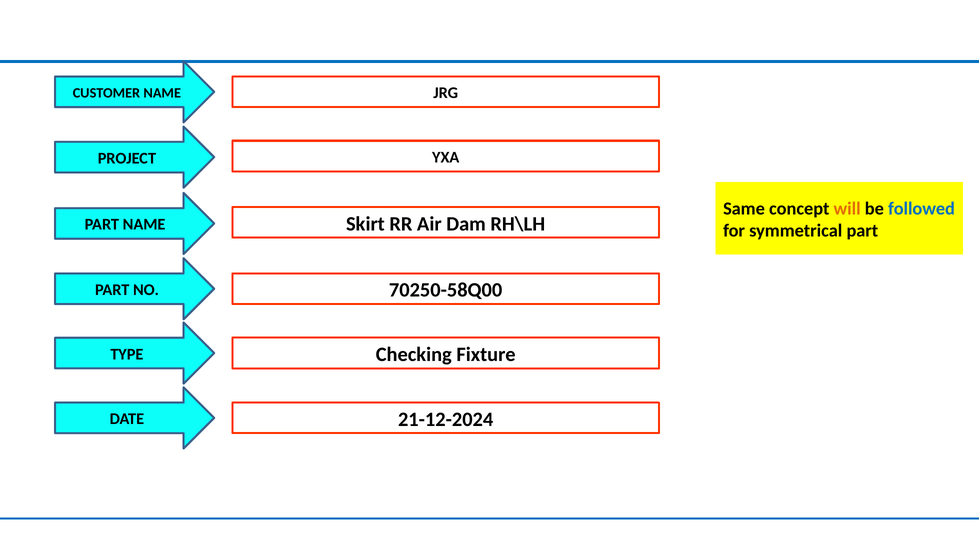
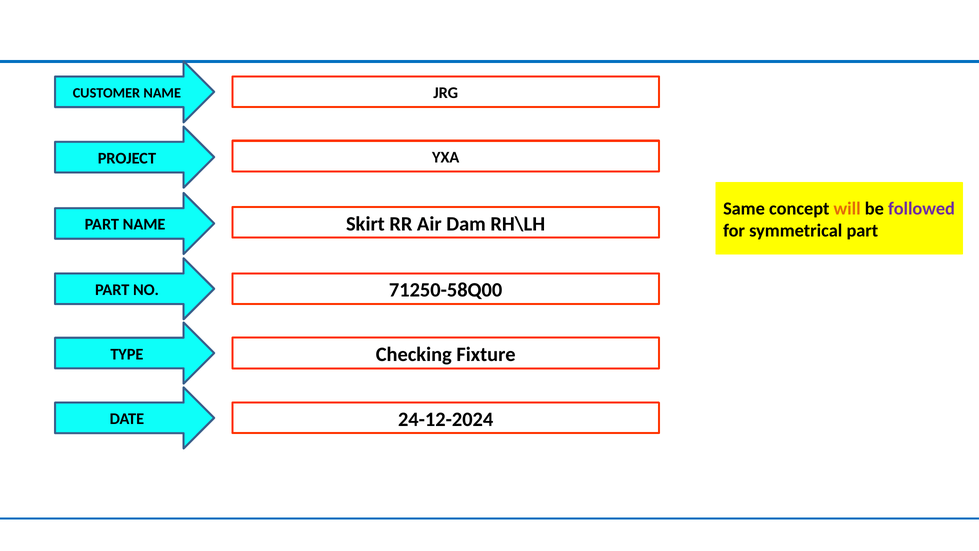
followed colour: blue -> purple
70250-58Q00: 70250-58Q00 -> 71250-58Q00
21-12-2024: 21-12-2024 -> 24-12-2024
